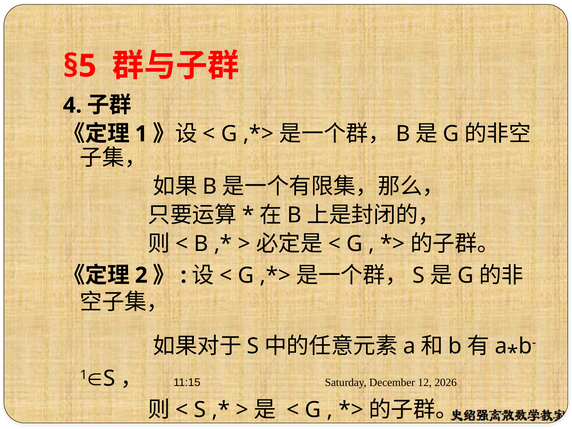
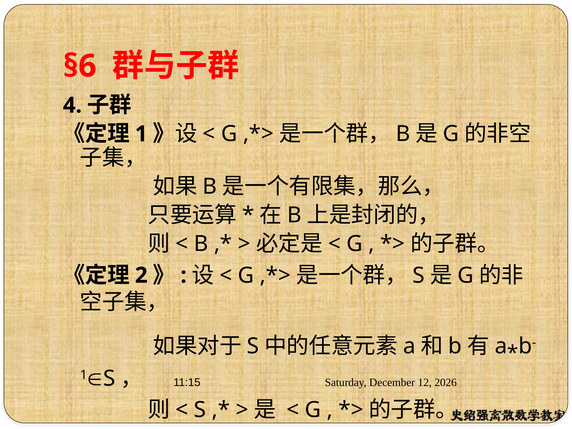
§5: §5 -> §6
